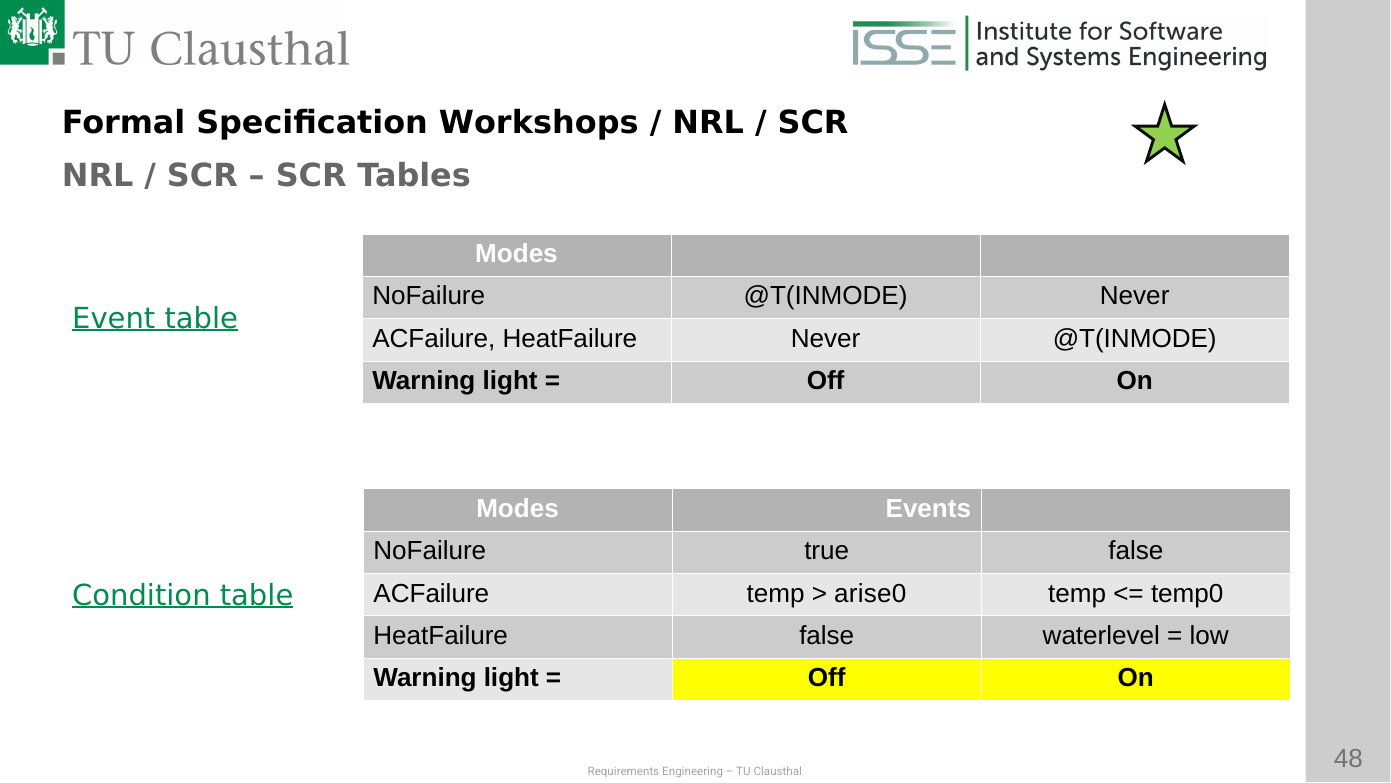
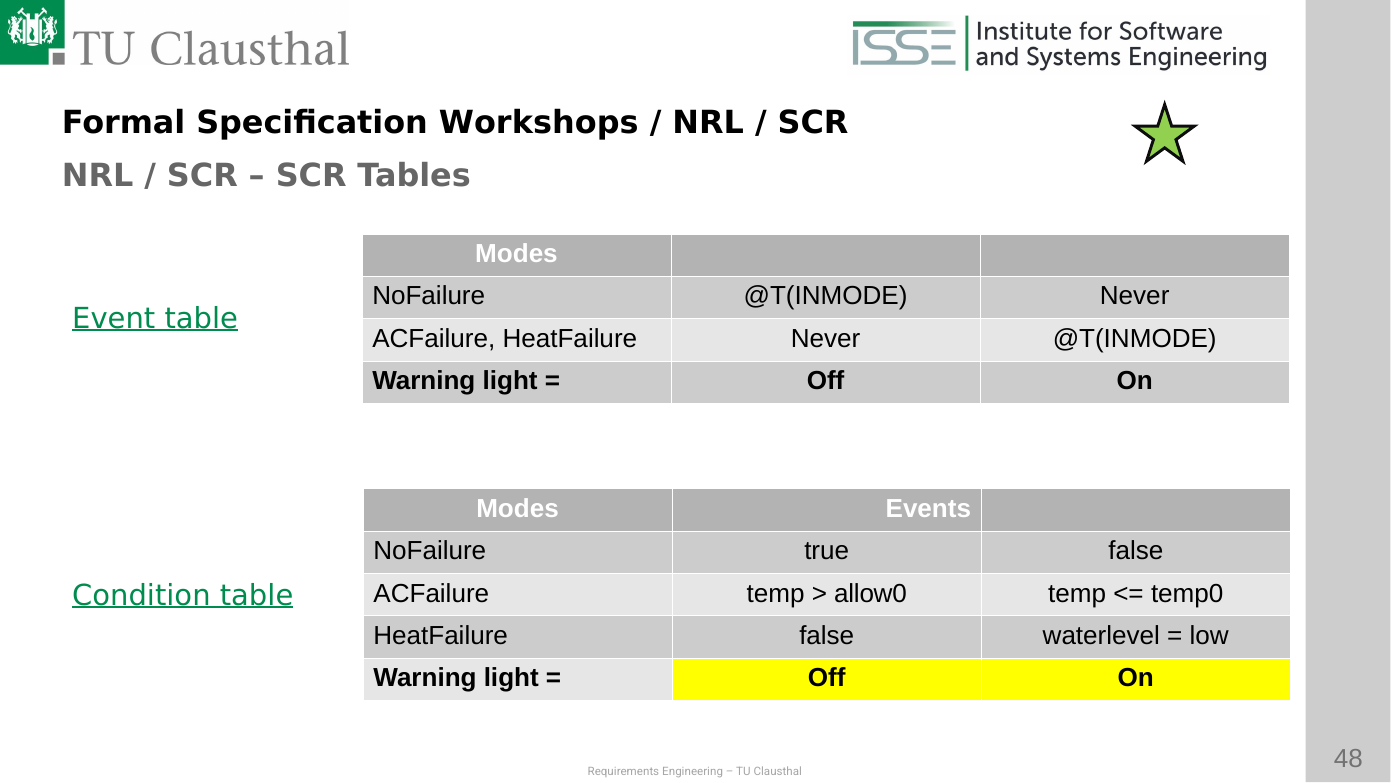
arise0: arise0 -> allow0
